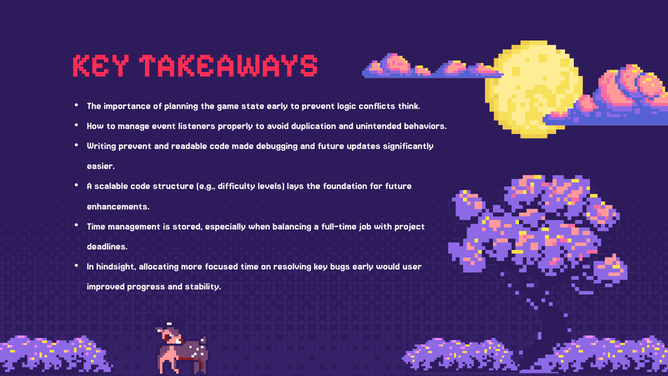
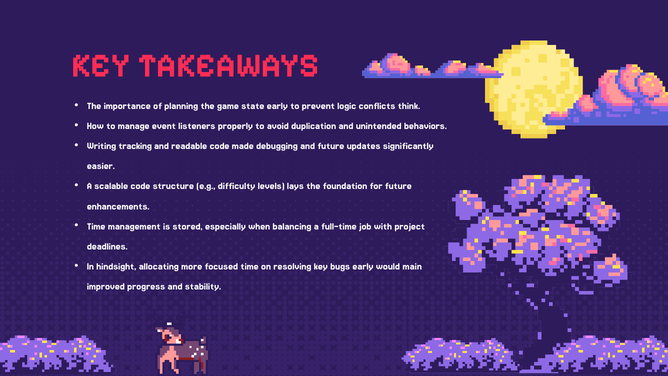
Writing prevent: prevent -> tracking
user: user -> main
